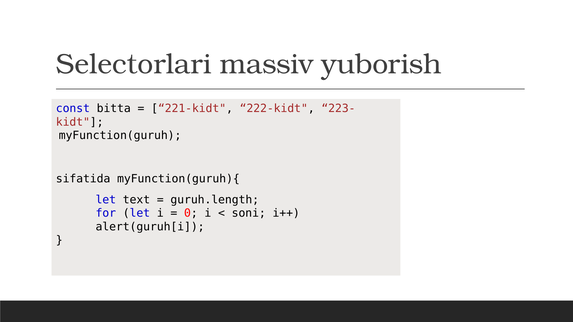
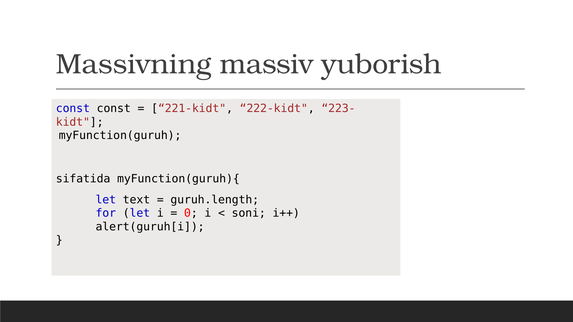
Selectorlari: Selectorlari -> Massivning
const bitta: bitta -> const
